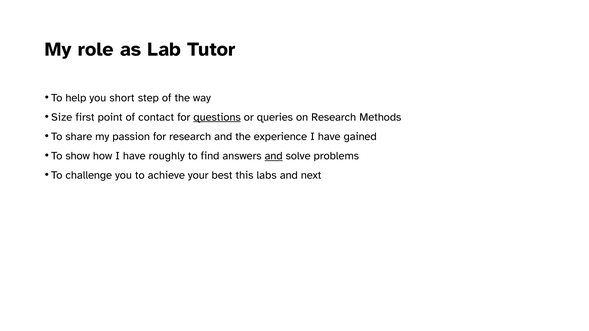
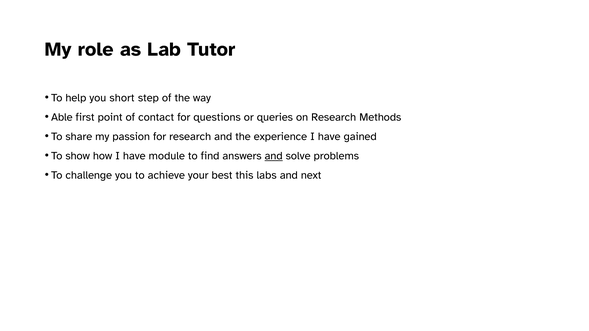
Size: Size -> Able
questions underline: present -> none
roughly: roughly -> module
